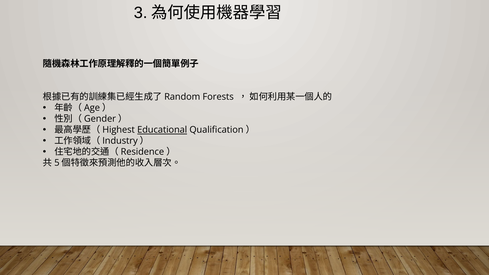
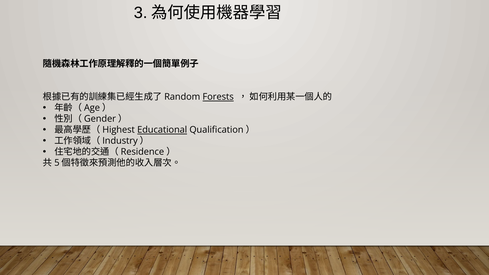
Forests underline: none -> present
